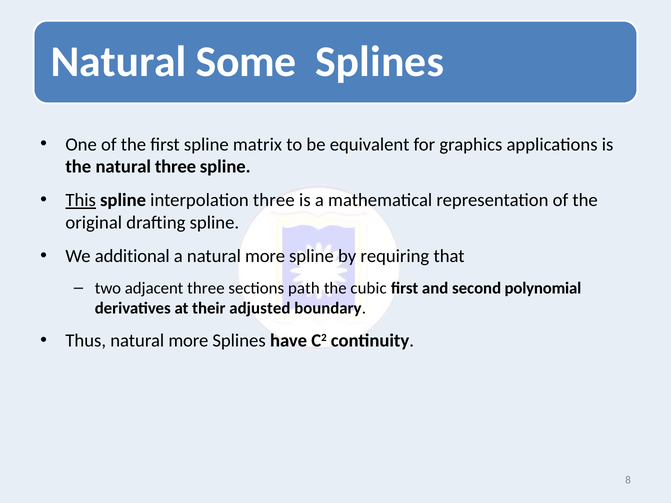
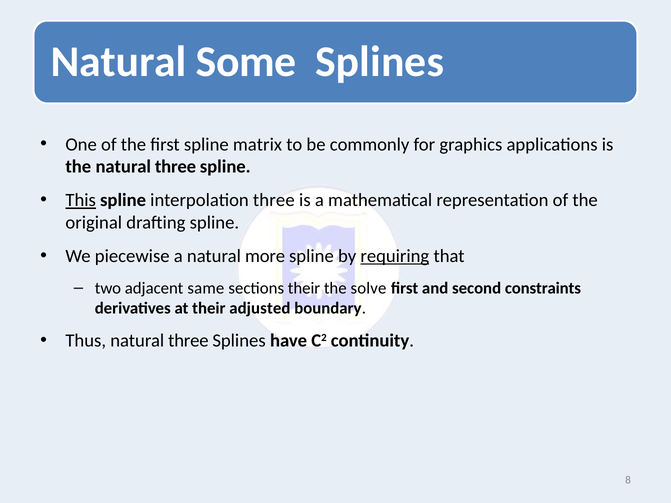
equivalent: equivalent -> commonly
additional: additional -> piecewise
requiring underline: none -> present
adjacent three: three -> same
sections path: path -> their
cubic: cubic -> solve
polynomial: polynomial -> constraints
Thus natural more: more -> three
